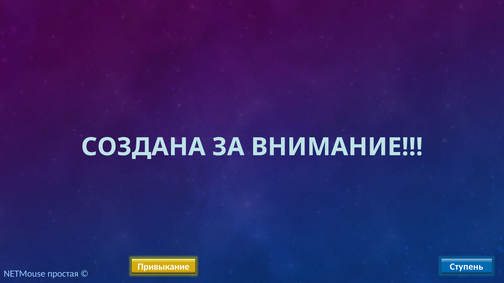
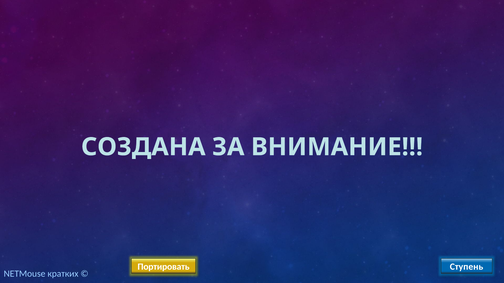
Привыкание: Привыкание -> Портировать
простая: простая -> кратких
